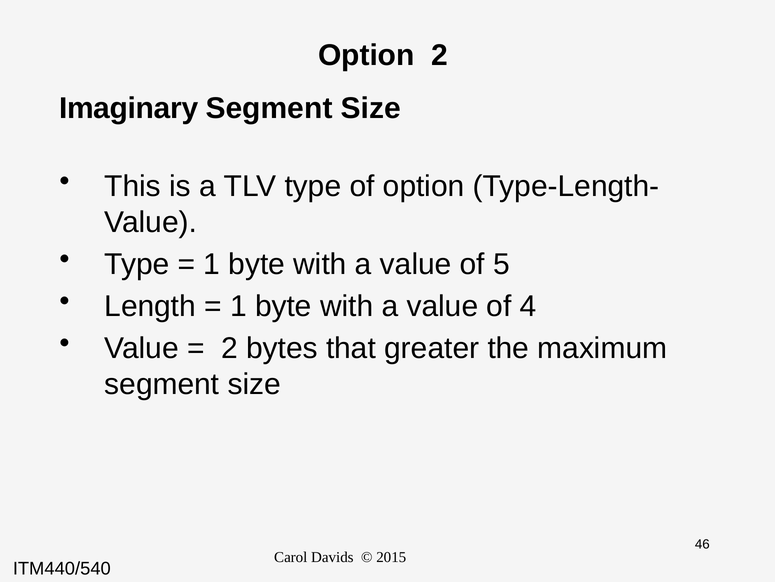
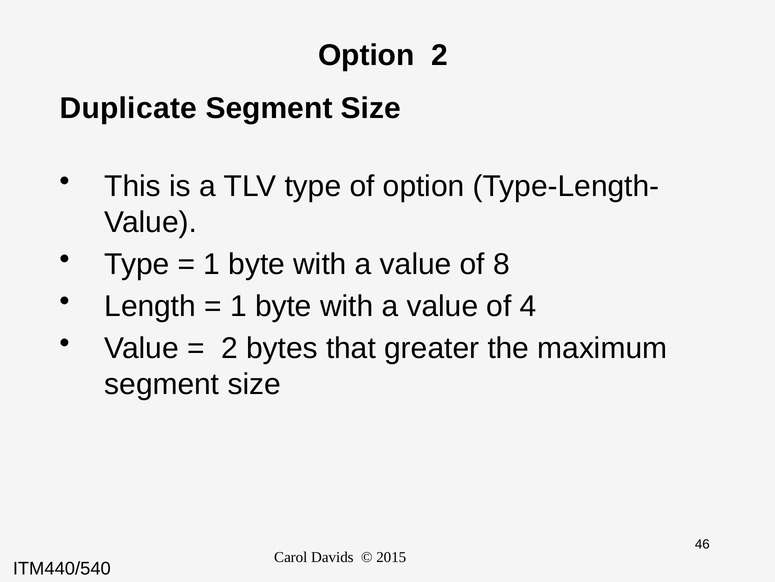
Imaginary: Imaginary -> Duplicate
5: 5 -> 8
